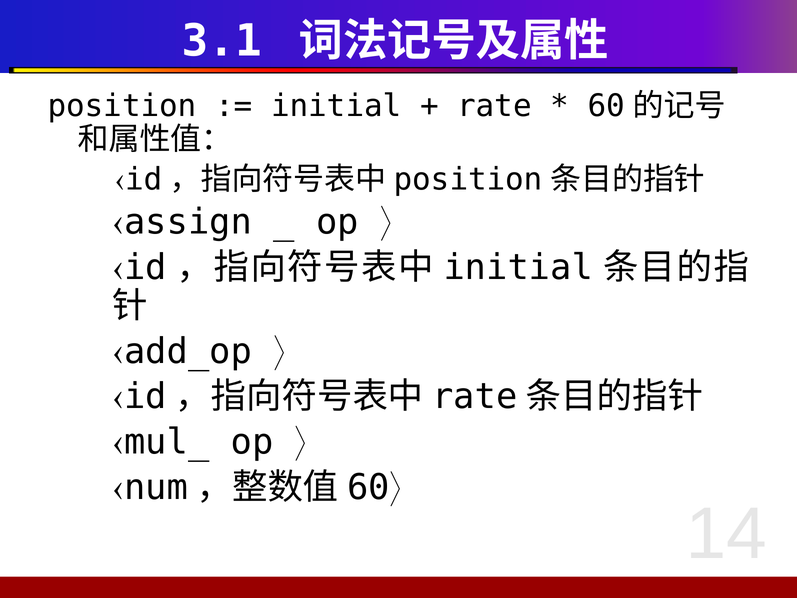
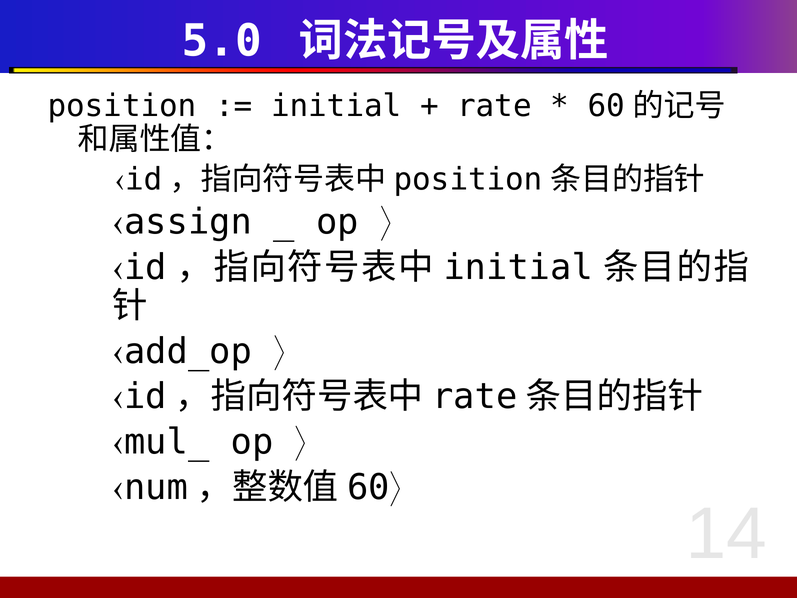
3.1: 3.1 -> 5.0
